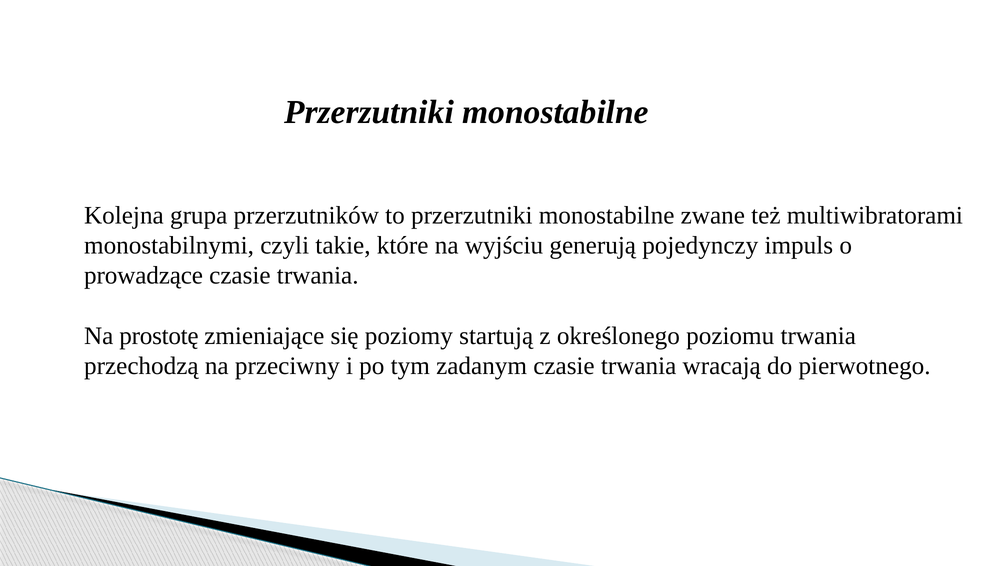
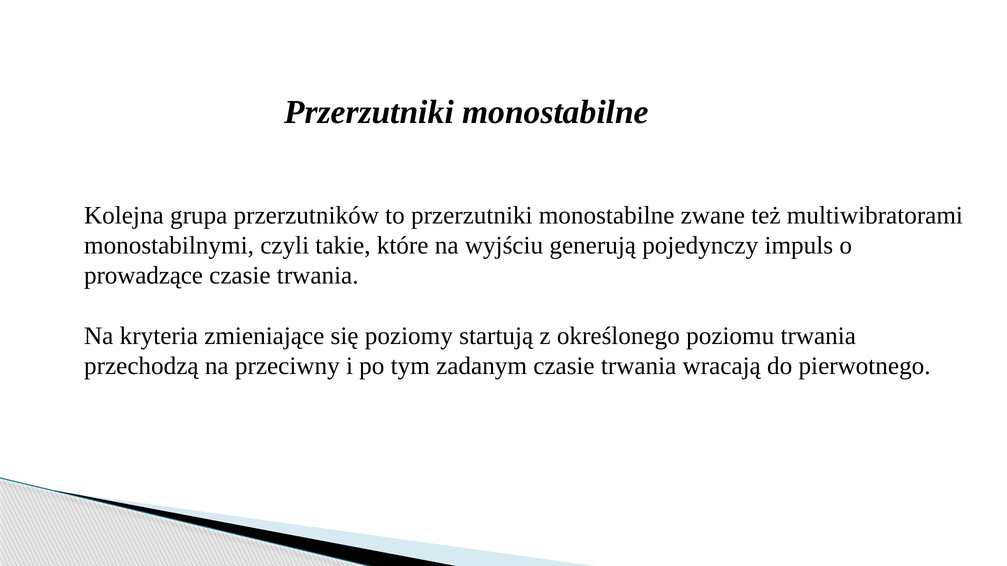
prostotę: prostotę -> kryteria
